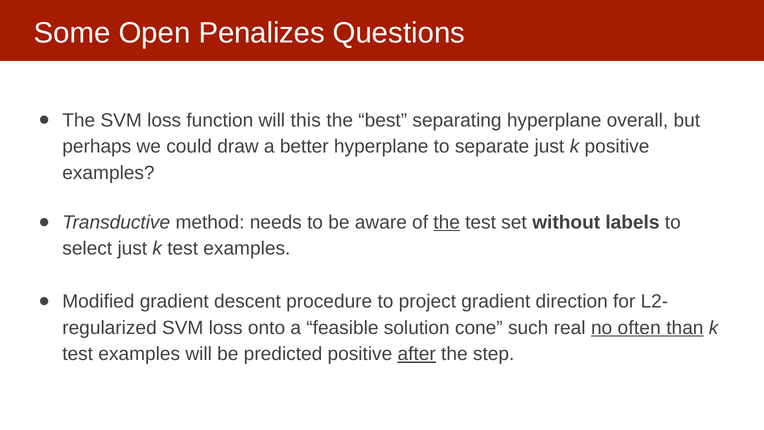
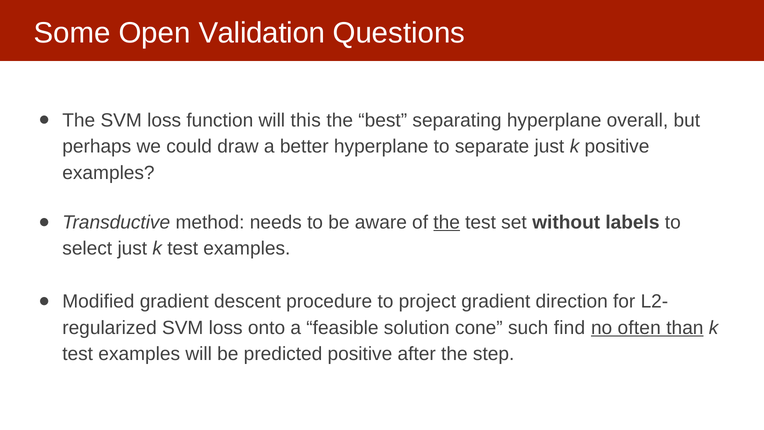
Penalizes: Penalizes -> Validation
real: real -> find
after underline: present -> none
